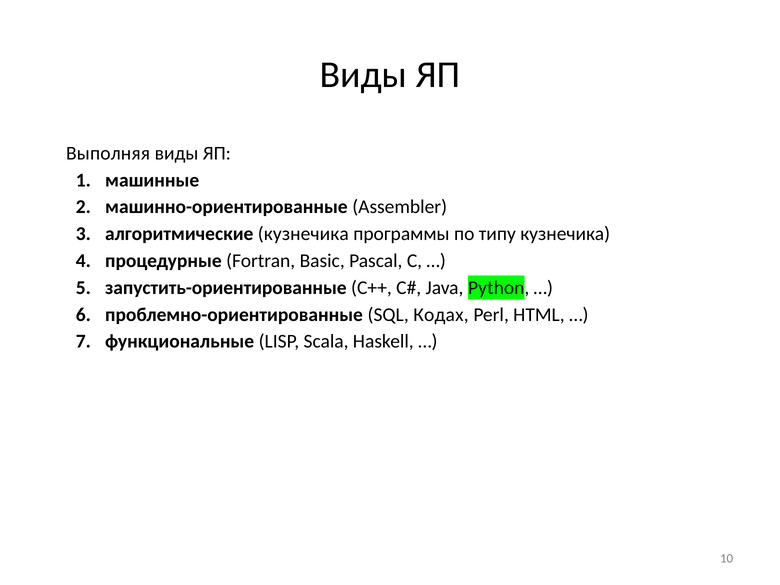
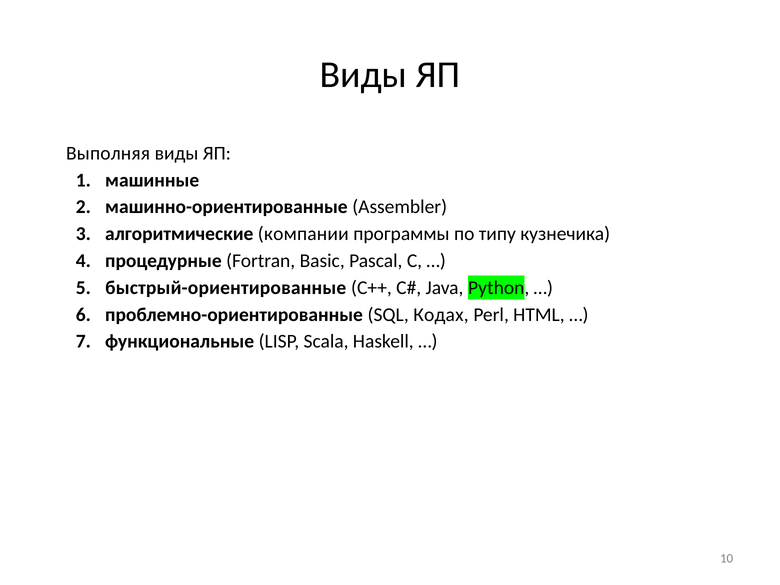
алгоритмические кузнечика: кузнечика -> компании
запустить-ориентированные: запустить-ориентированные -> быстрый-ориентированные
